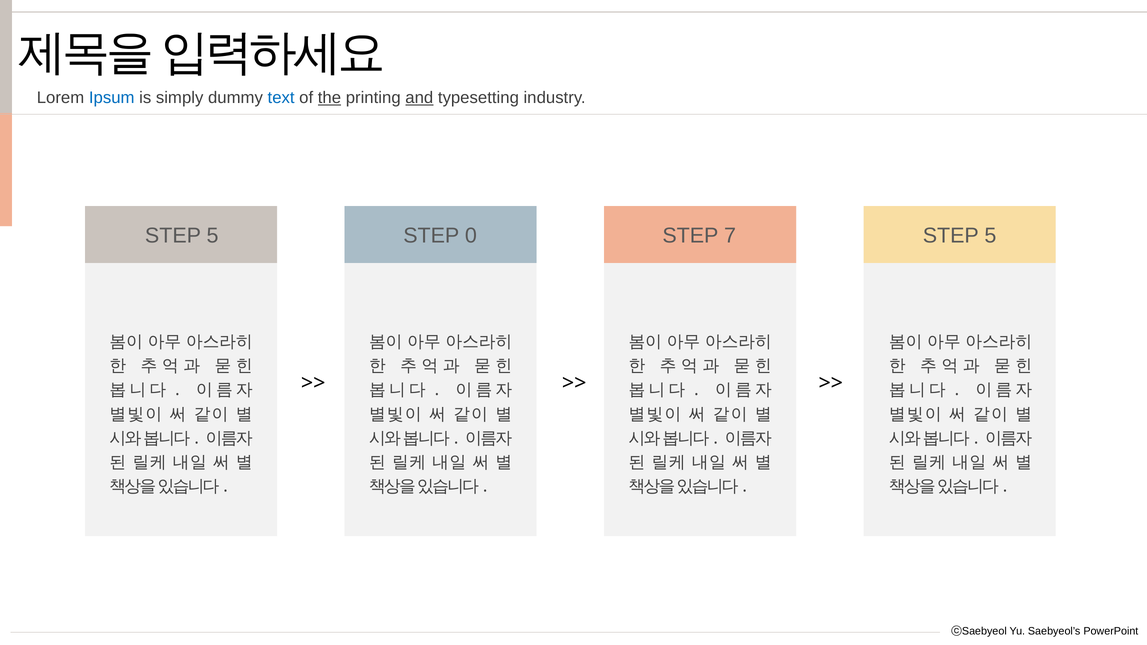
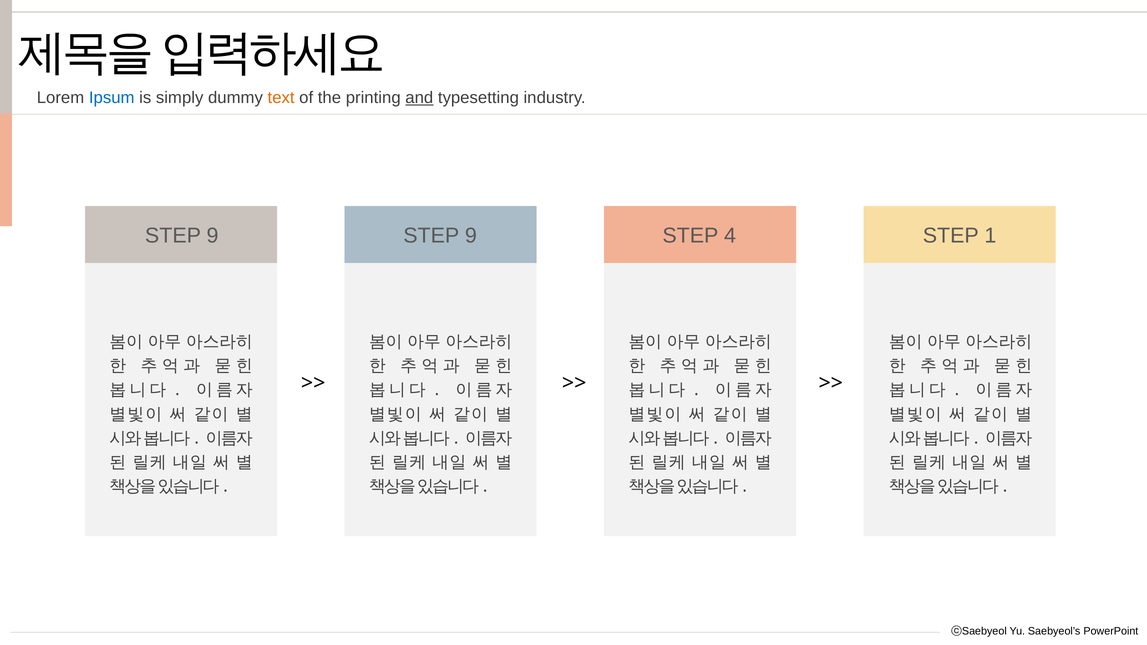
text colour: blue -> orange
the underline: present -> none
5 at (213, 236): 5 -> 9
0 at (471, 236): 0 -> 9
7: 7 -> 4
5 at (990, 236): 5 -> 1
